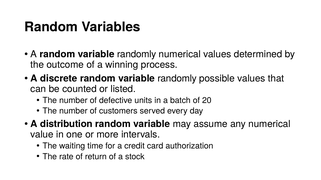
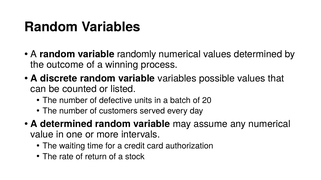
discrete random variable randomly: randomly -> variables
A distribution: distribution -> determined
